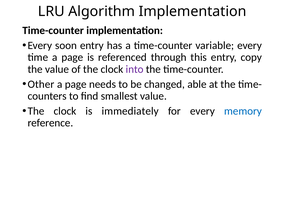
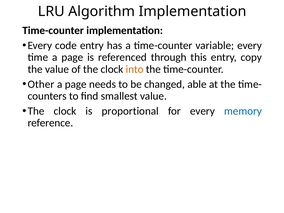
soon: soon -> code
into colour: purple -> orange
immediately: immediately -> proportional
